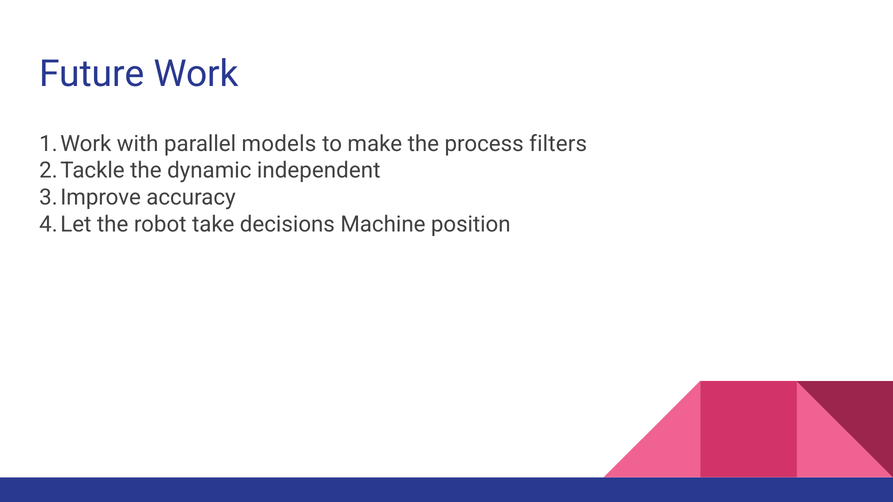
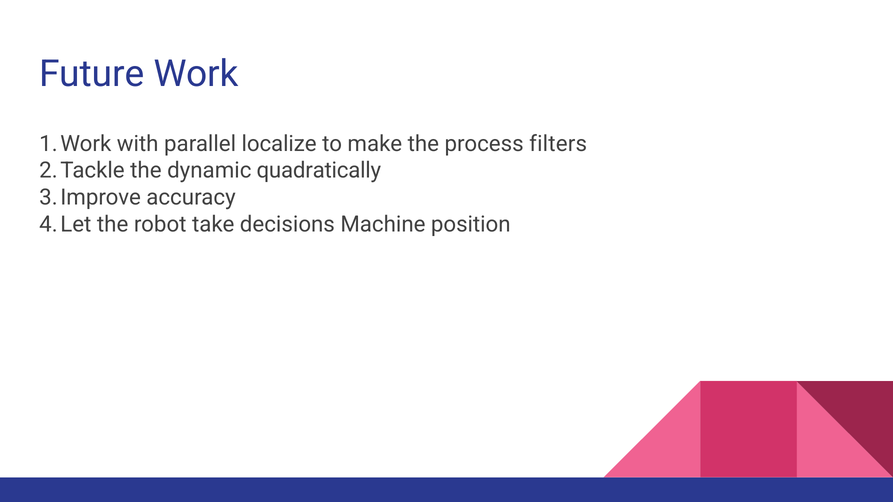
models: models -> localize
independent: independent -> quadratically
